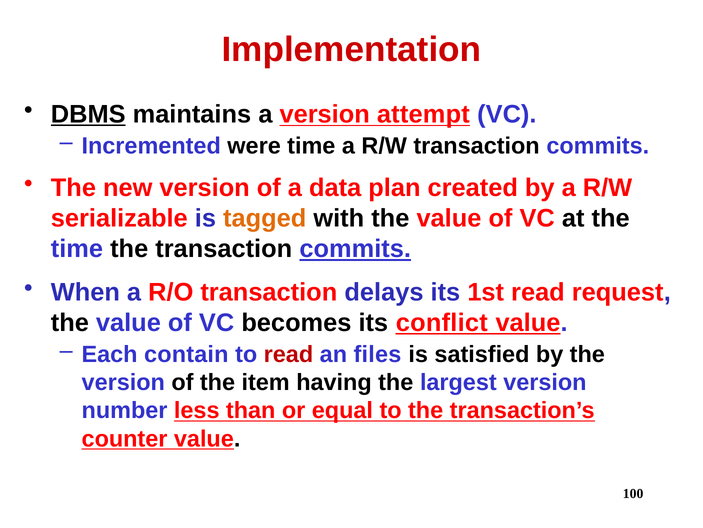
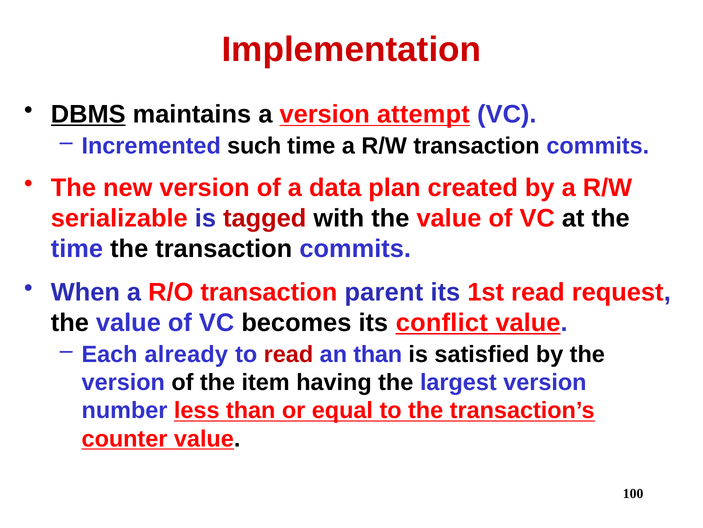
were: were -> such
tagged colour: orange -> red
commits at (355, 249) underline: present -> none
delays: delays -> parent
contain: contain -> already
an files: files -> than
